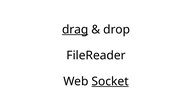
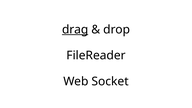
Socket underline: present -> none
